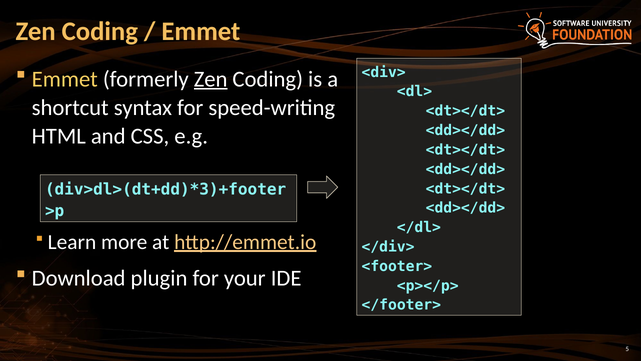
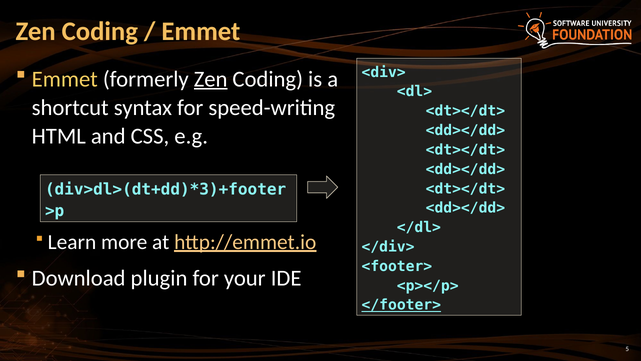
</footer> underline: none -> present
